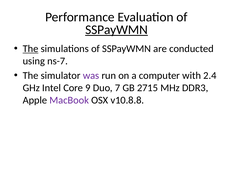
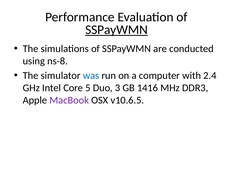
The at (31, 49) underline: present -> none
ns-7: ns-7 -> ns-8
was colour: purple -> blue
9: 9 -> 5
7: 7 -> 3
2715: 2715 -> 1416
v10.8.8: v10.8.8 -> v10.6.5
